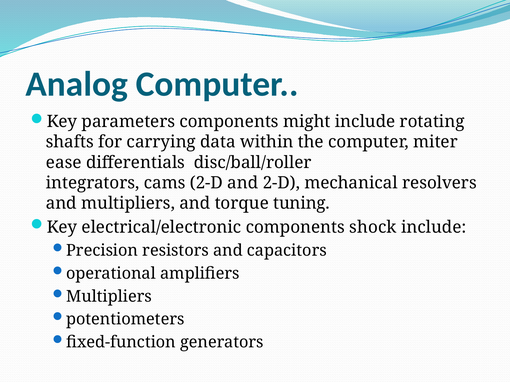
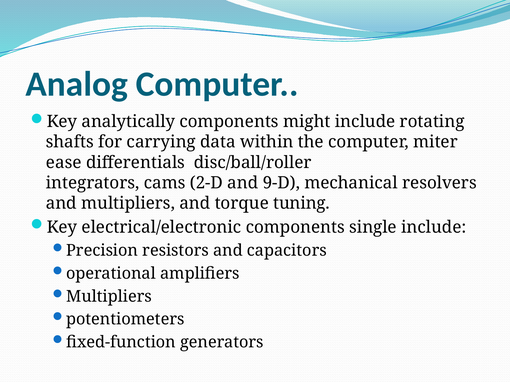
parameters: parameters -> analytically
and 2-D: 2-D -> 9-D
shock: shock -> single
